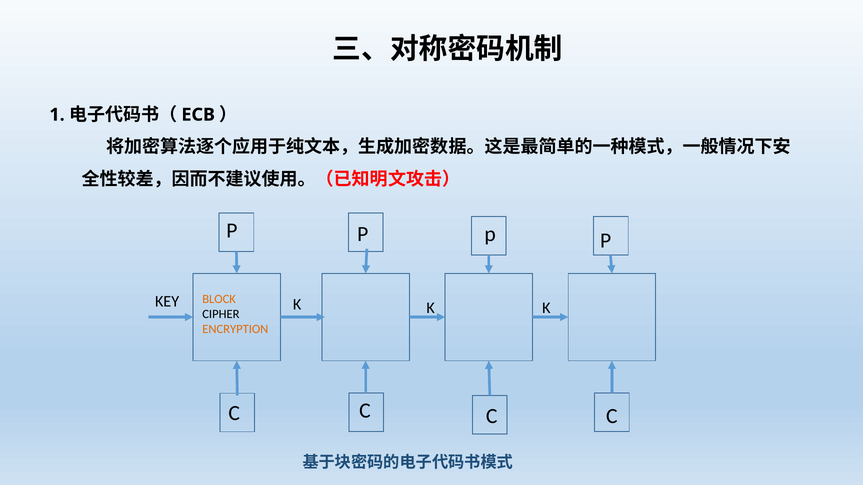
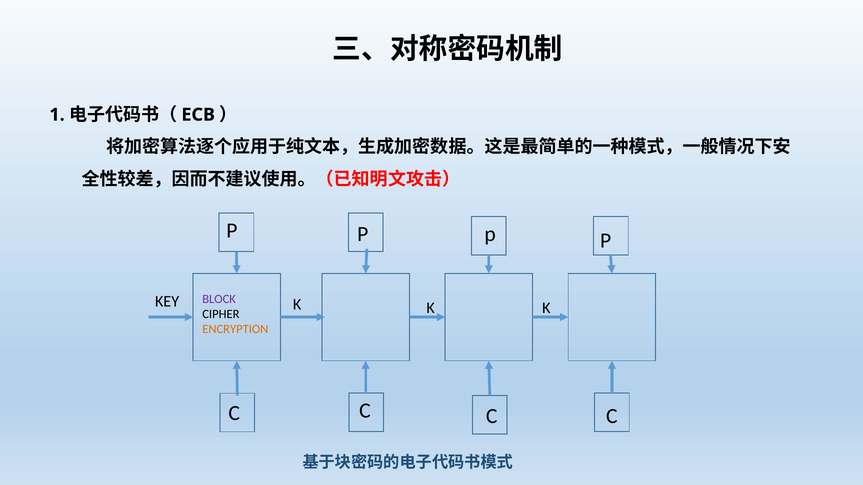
BLOCK colour: orange -> purple
